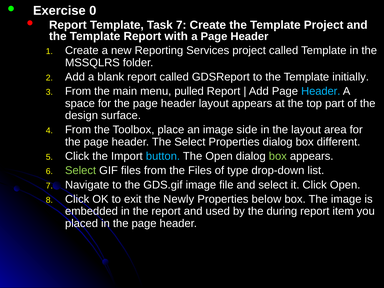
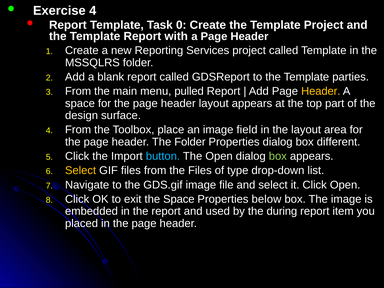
Exercise 0: 0 -> 4
Task 7: 7 -> 0
initially: initially -> parties
Header at (321, 91) colour: light blue -> yellow
side: side -> field
The Select: Select -> Folder
Select at (81, 171) colour: light green -> yellow
the Newly: Newly -> Space
